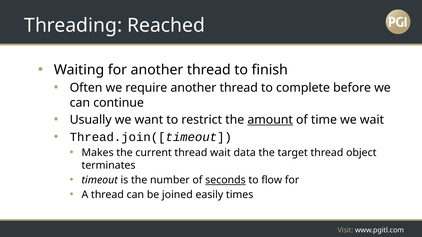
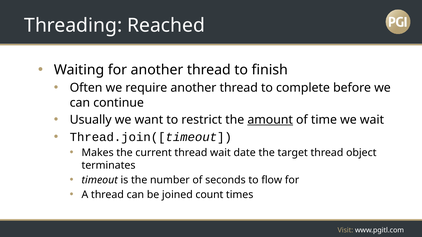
data: data -> date
seconds underline: present -> none
easily: easily -> count
